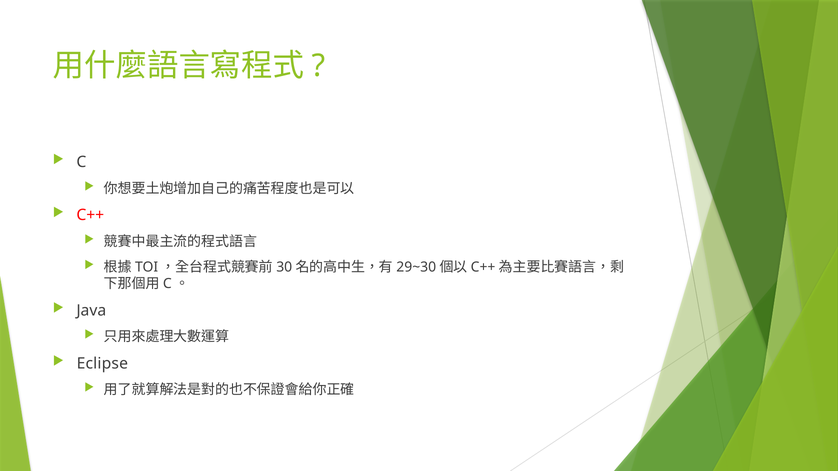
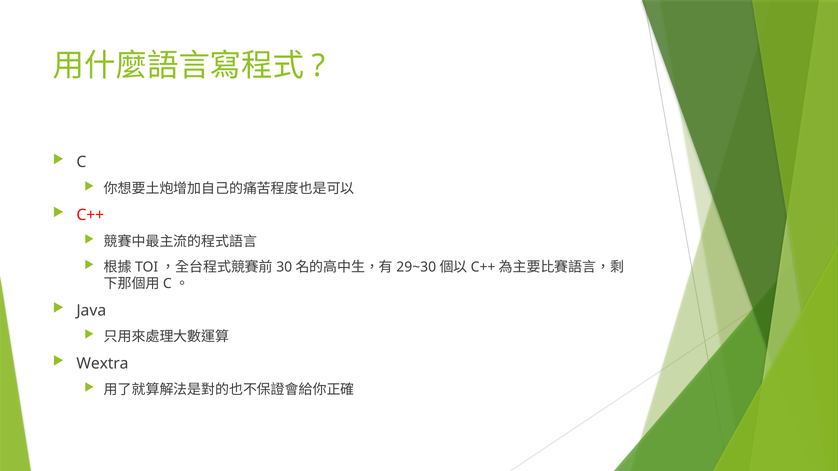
Eclipse: Eclipse -> Wextra
